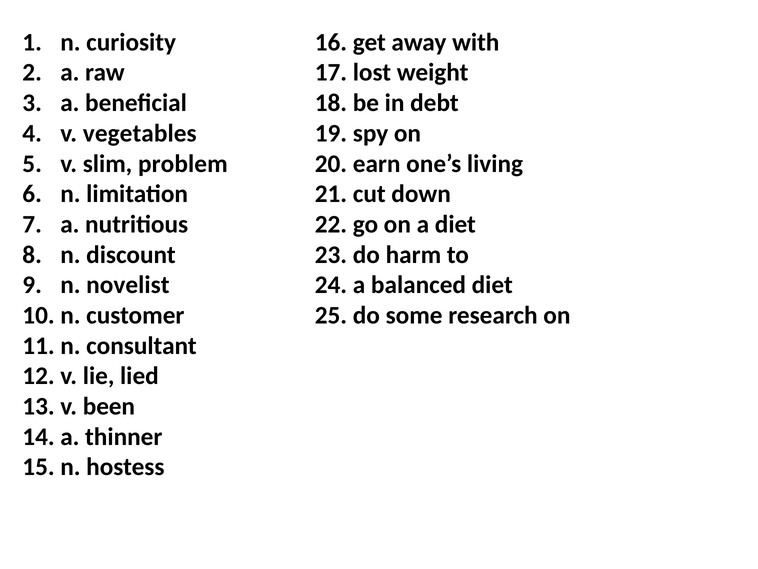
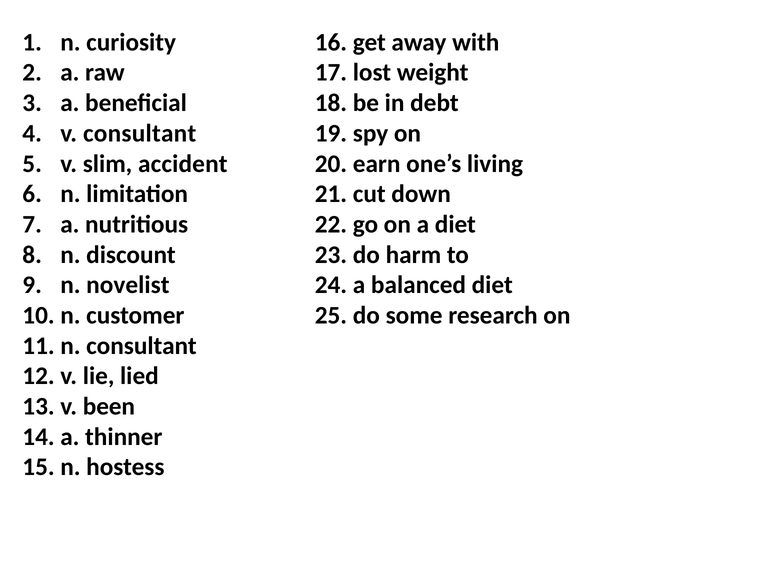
v vegetables: vegetables -> consultant
problem: problem -> accident
